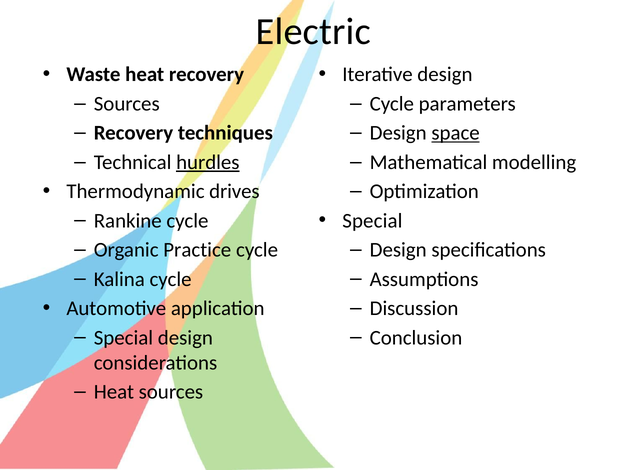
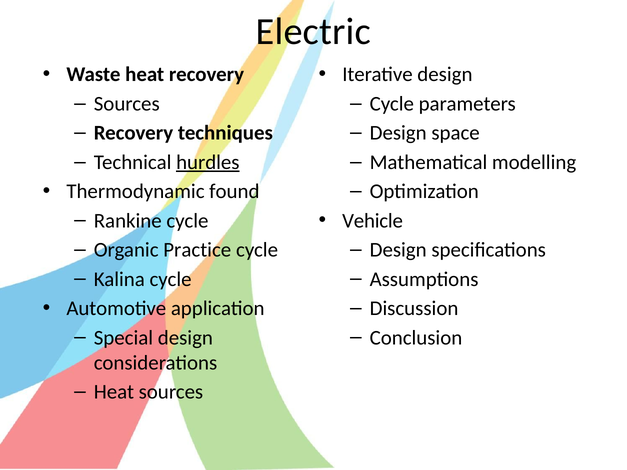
space underline: present -> none
drives: drives -> found
Special at (372, 221): Special -> Vehicle
